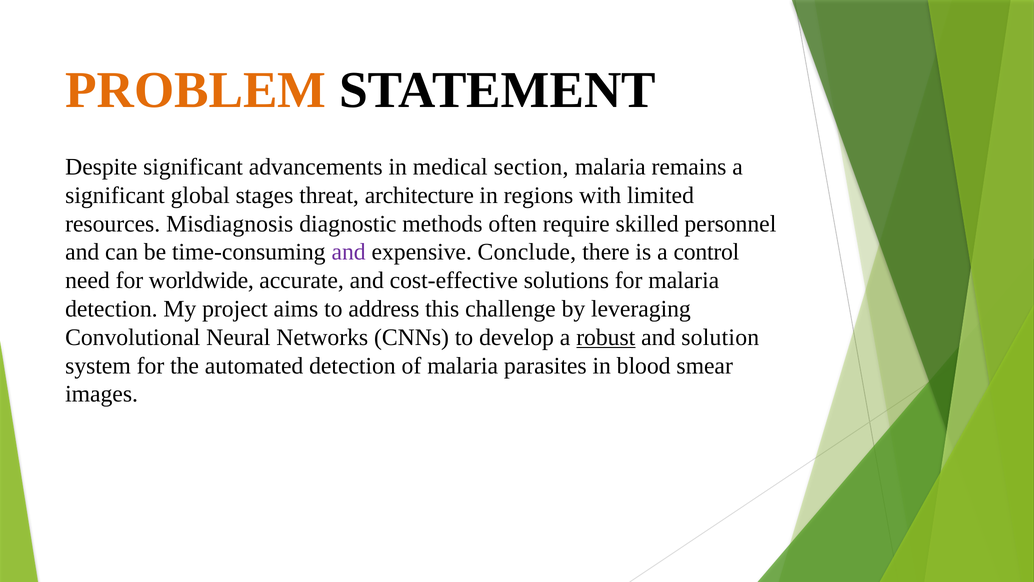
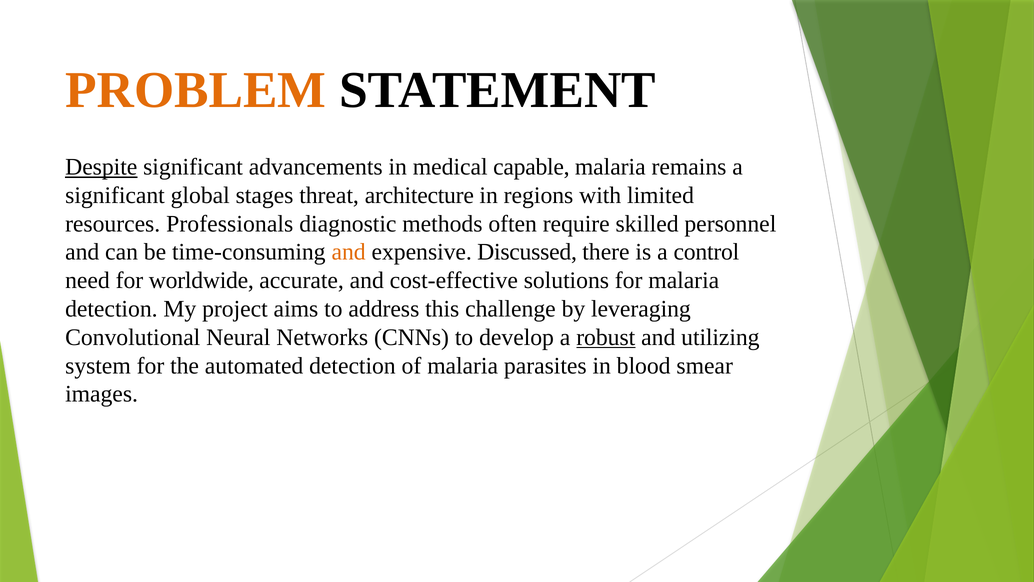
Despite underline: none -> present
section: section -> capable
Misdiagnosis: Misdiagnosis -> Professionals
and at (349, 252) colour: purple -> orange
Conclude: Conclude -> Discussed
solution: solution -> utilizing
